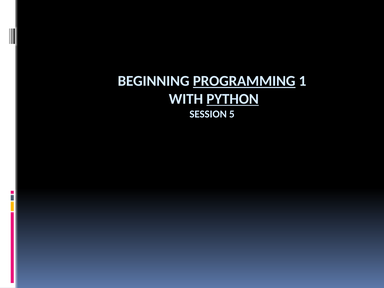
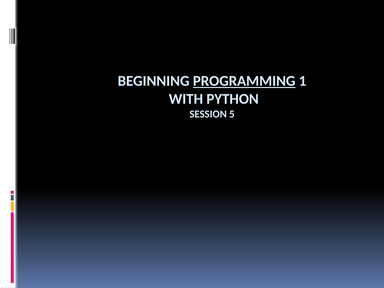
PYTHON underline: present -> none
